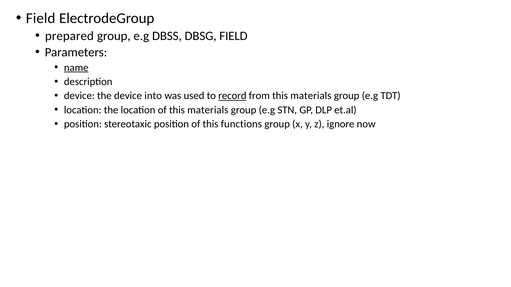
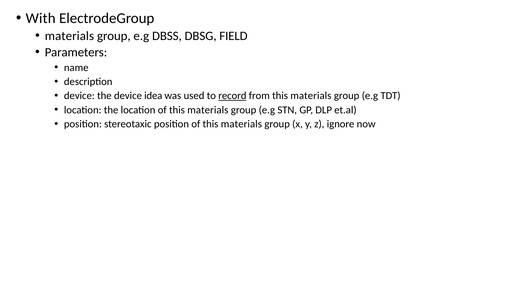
Field at (41, 18): Field -> With
prepared at (69, 36): prepared -> materials
name underline: present -> none
into: into -> idea
position of this functions: functions -> materials
